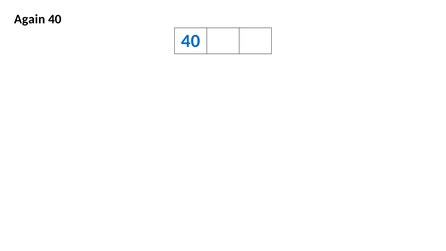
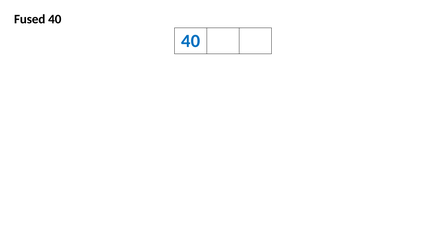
Again: Again -> Fused
